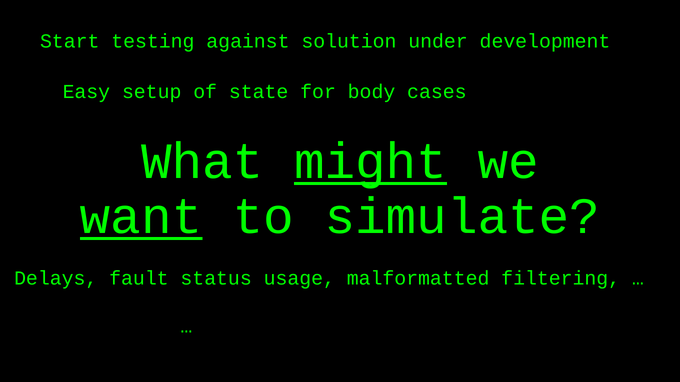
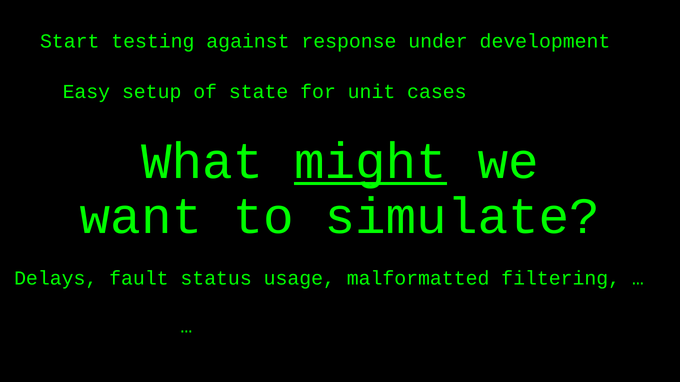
solution: solution -> response
body: body -> unit
want underline: present -> none
